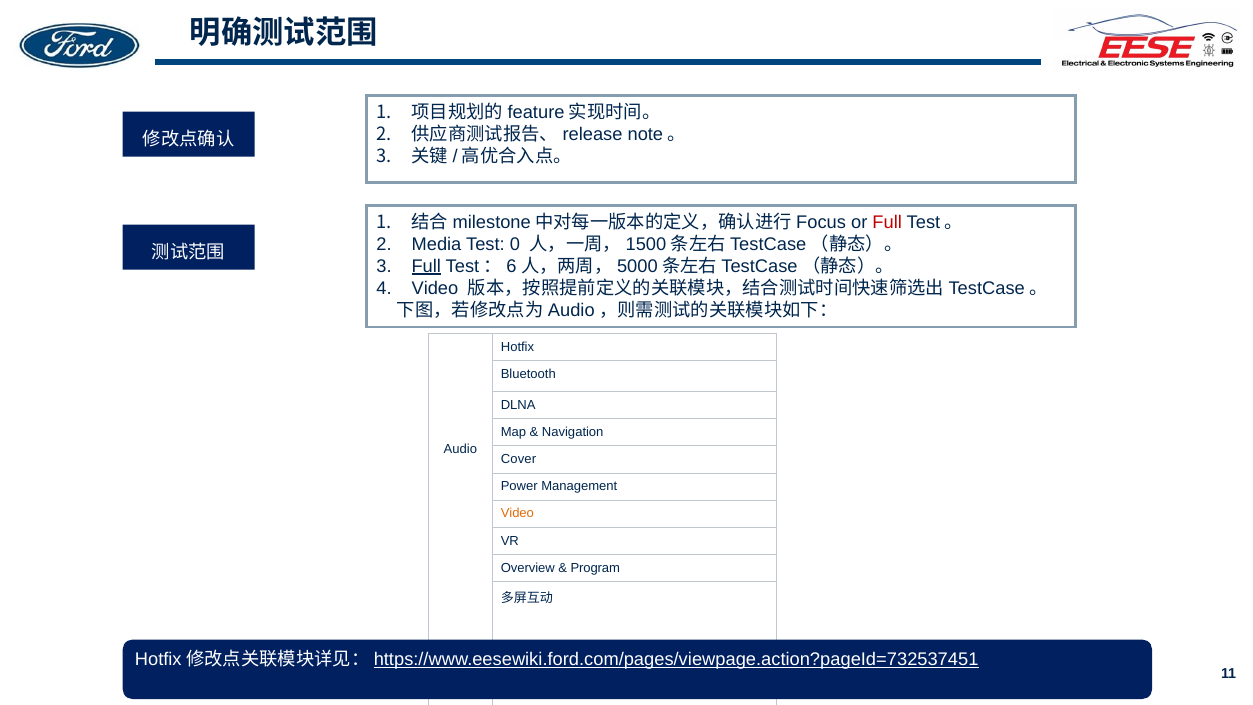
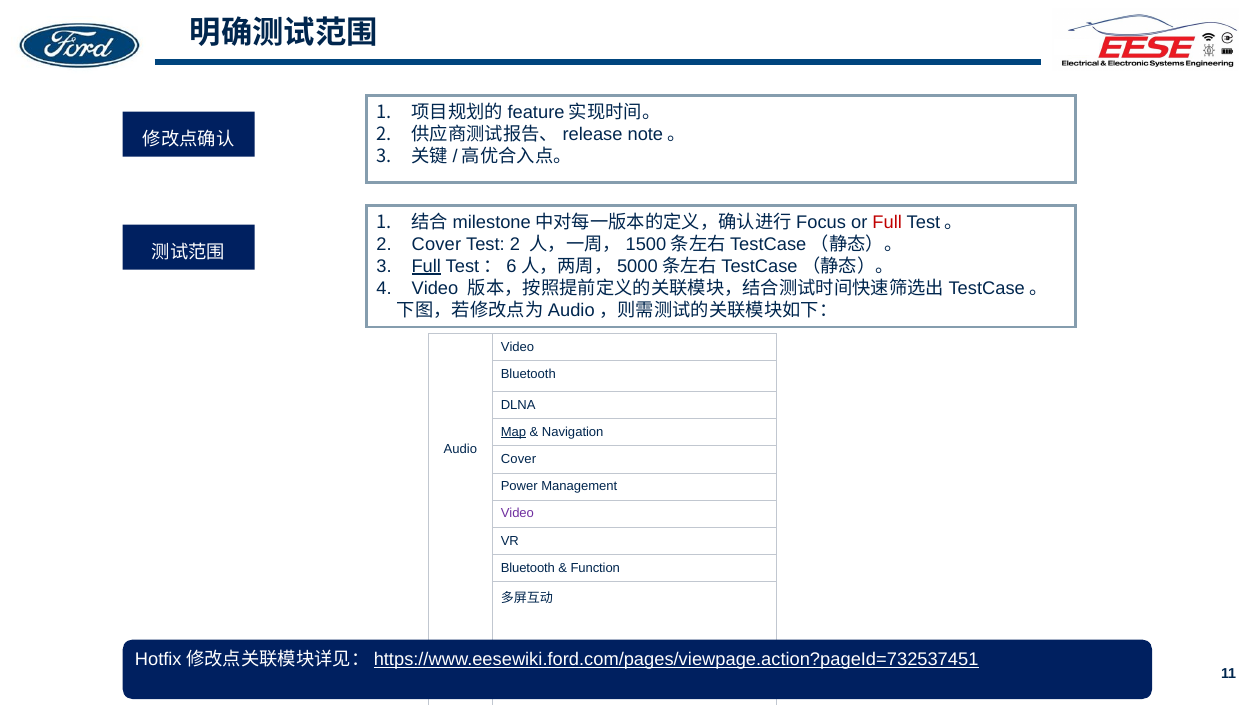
Media at (437, 244): Media -> Cover
Test 0: 0 -> 2
Hotfix at (518, 347): Hotfix -> Video
Map underline: none -> present
Video at (517, 514) colour: orange -> purple
Overview at (528, 568): Overview -> Bluetooth
Program: Program -> Function
